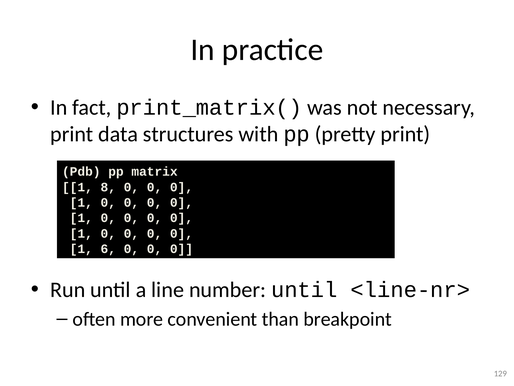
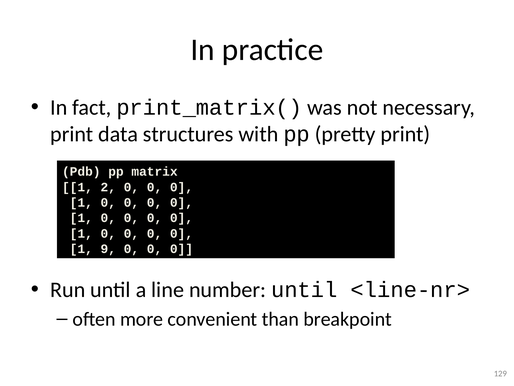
8: 8 -> 2
6: 6 -> 9
